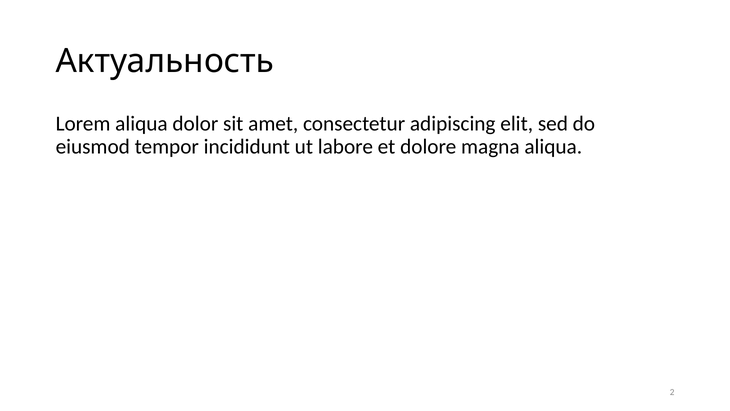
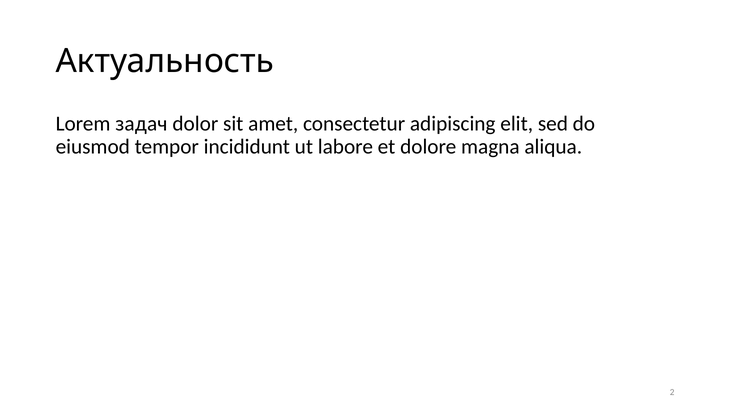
Lorem aliqua: aliqua -> задач
